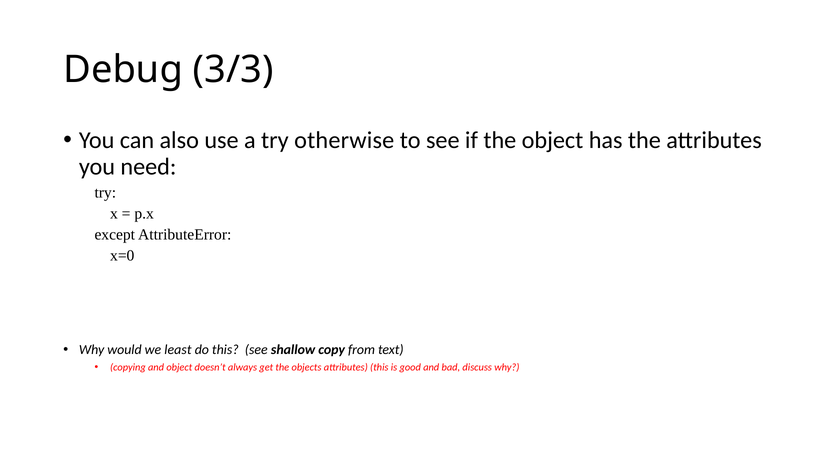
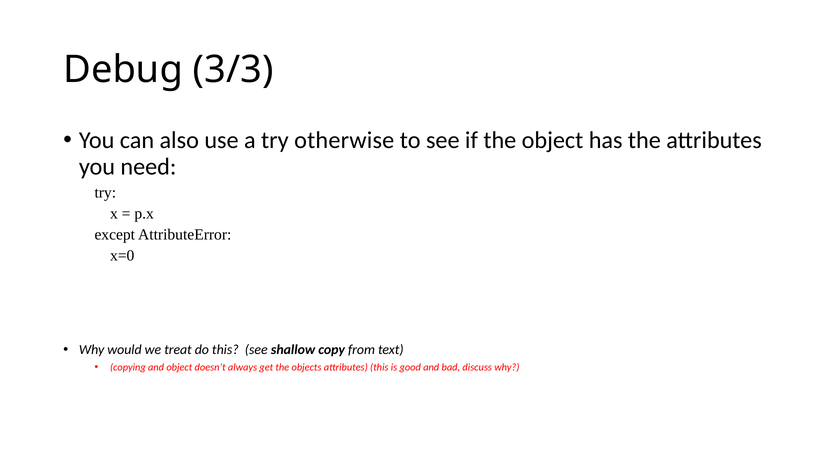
least: least -> treat
